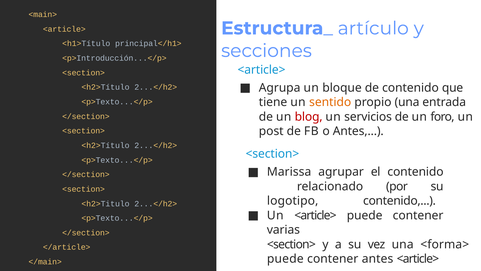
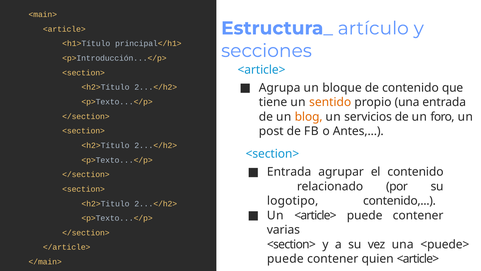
blog colour: red -> orange
Marissa at (289, 172): Marissa -> Entrada
<forma>: <forma> -> <puede>
contener antes: antes -> quien
